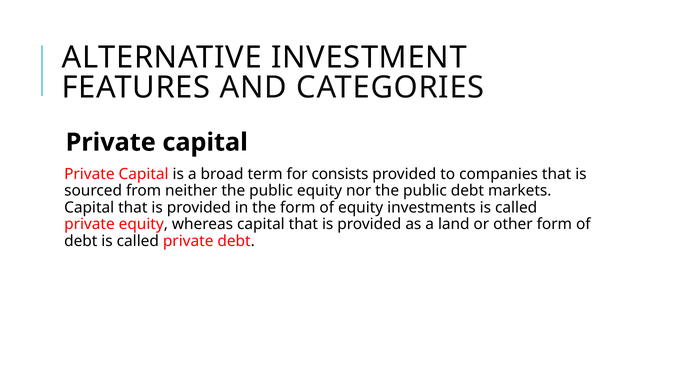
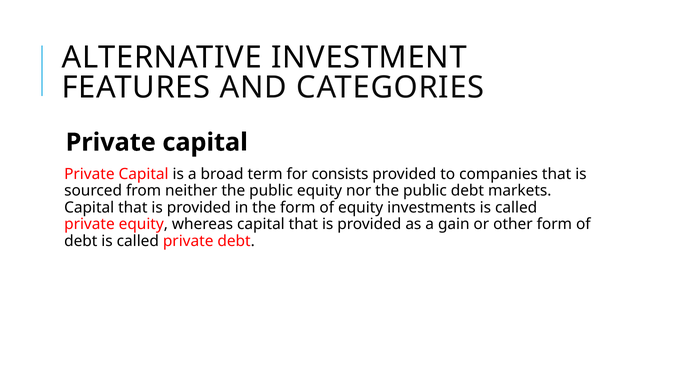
land: land -> gain
